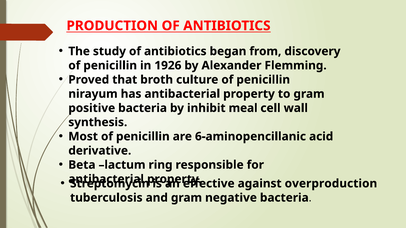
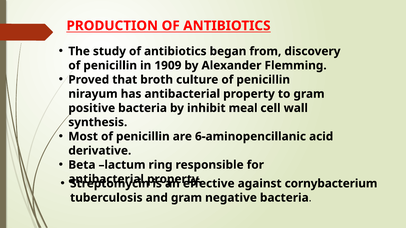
1926: 1926 -> 1909
overproduction: overproduction -> cornybacterium
